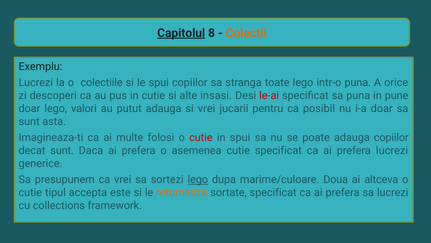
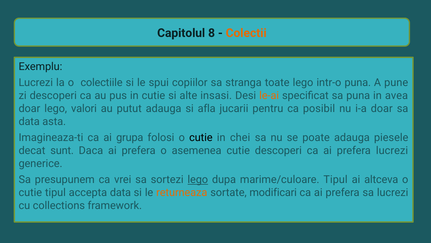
Capitolul underline: present -> none
orice: orice -> pune
le-ai colour: red -> orange
pune: pune -> avea
si vrei: vrei -> afla
sunt at (29, 121): sunt -> data
multe: multe -> grupa
cutie at (201, 137) colour: red -> black
in spui: spui -> chei
adauga copiilor: copiilor -> piesele
cutie specificat: specificat -> descoperi
marime/culoare Doua: Doua -> Tipul
accepta este: este -> data
sortate specificat: specificat -> modificari
